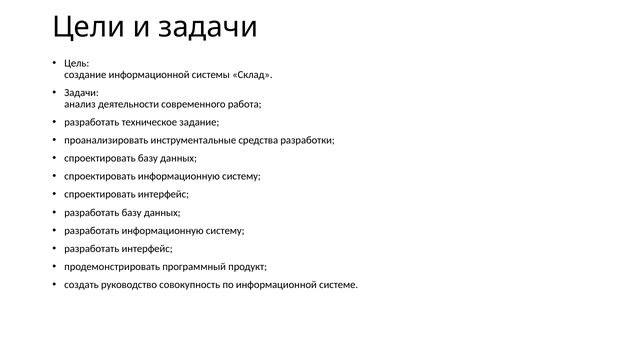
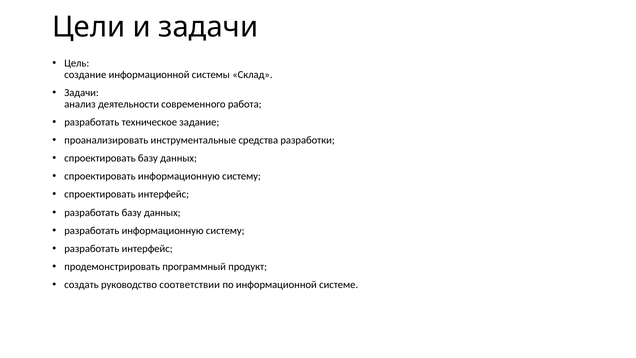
совокупность: совокупность -> соответствии
